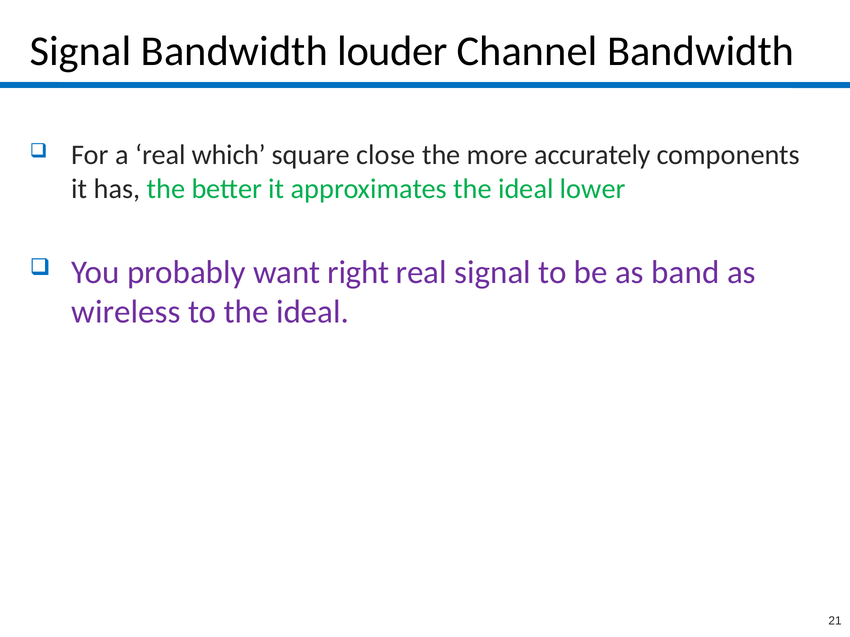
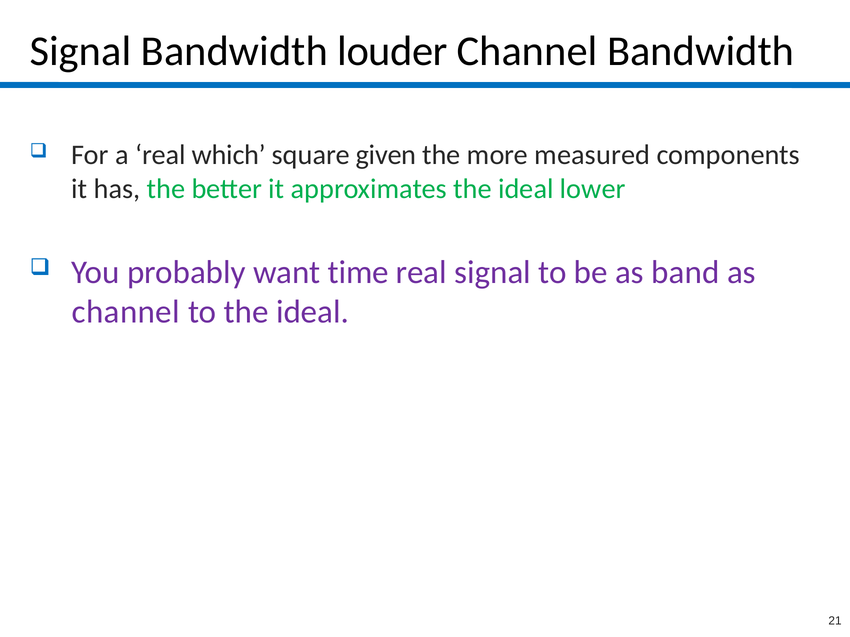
close: close -> given
accurately: accurately -> measured
right: right -> time
wireless at (126, 312): wireless -> channel
